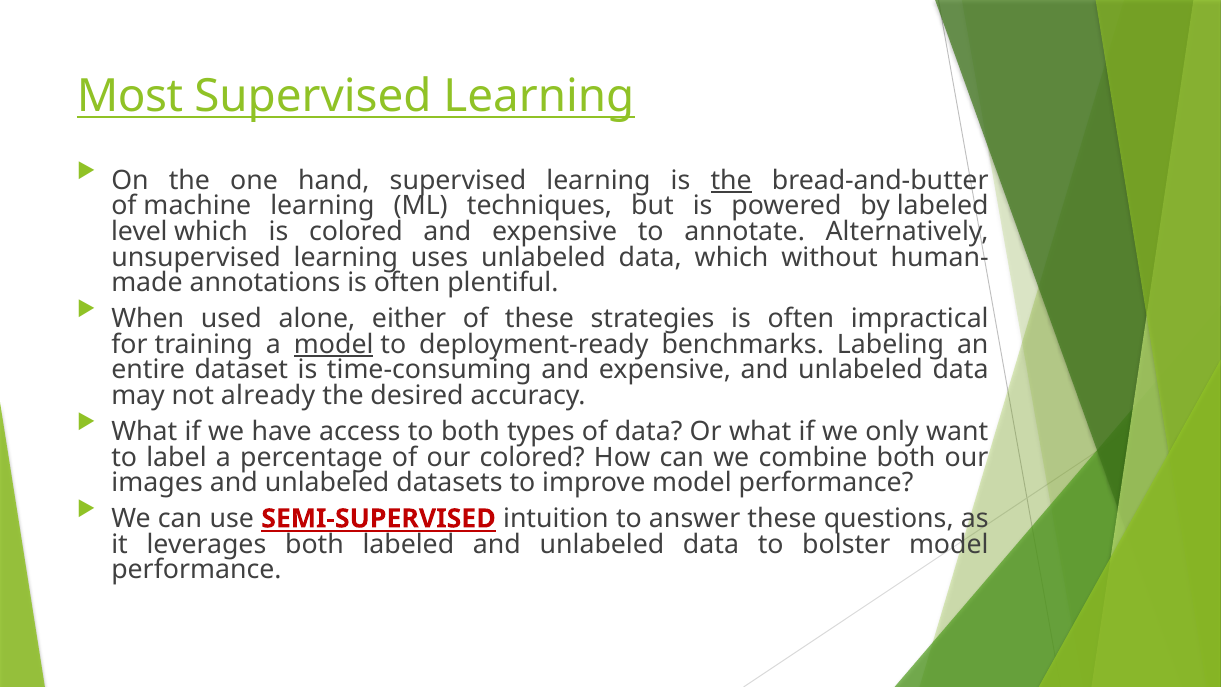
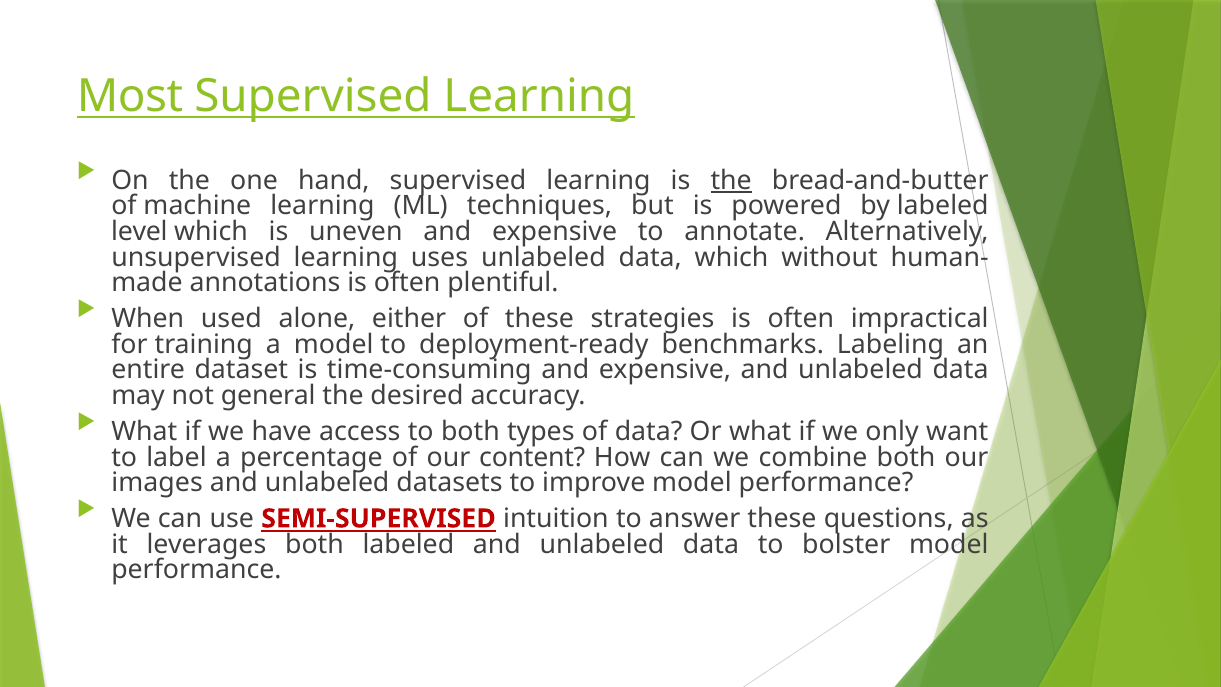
is colored: colored -> uneven
model at (334, 344) underline: present -> none
already: already -> general
our colored: colored -> content
